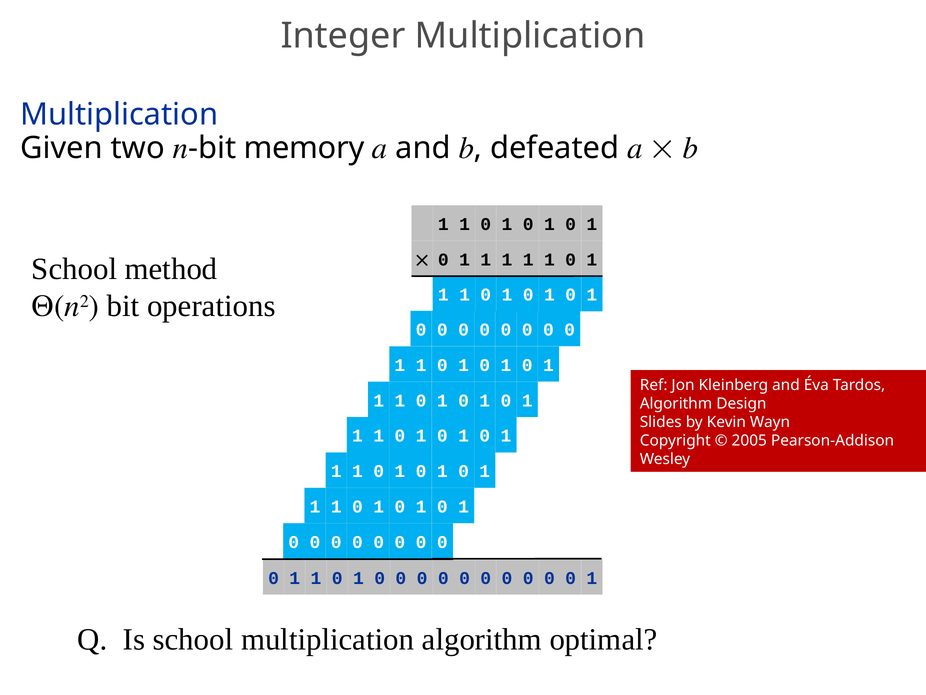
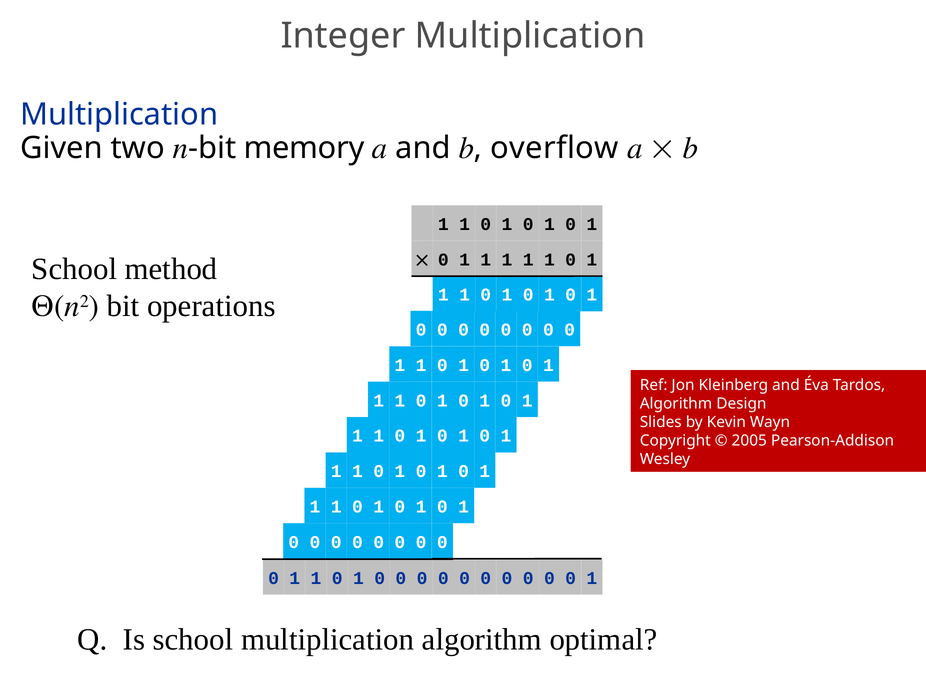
defeated: defeated -> overflow
